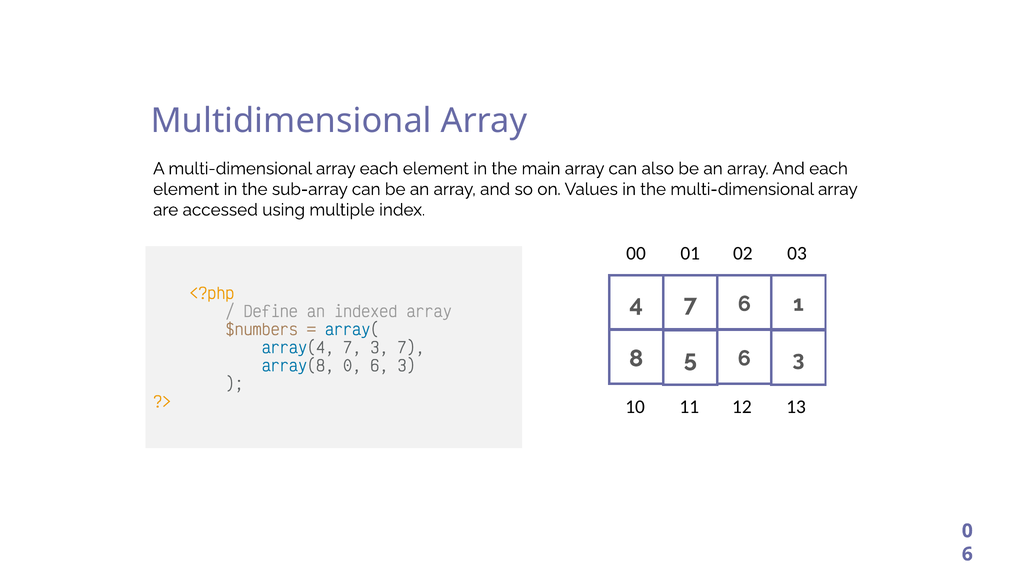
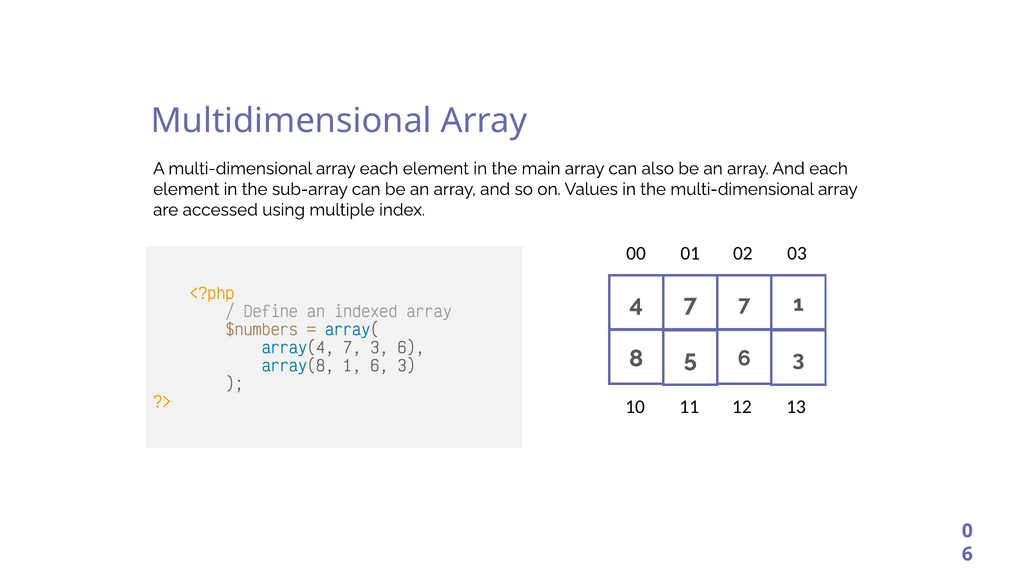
7 6: 6 -> 7
3 7: 7 -> 6
array(8 0: 0 -> 1
